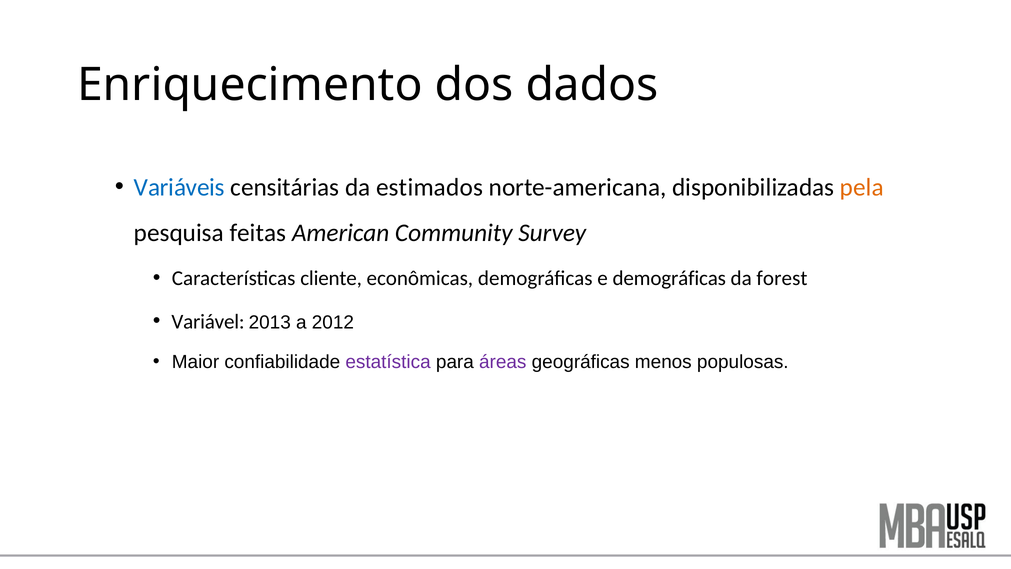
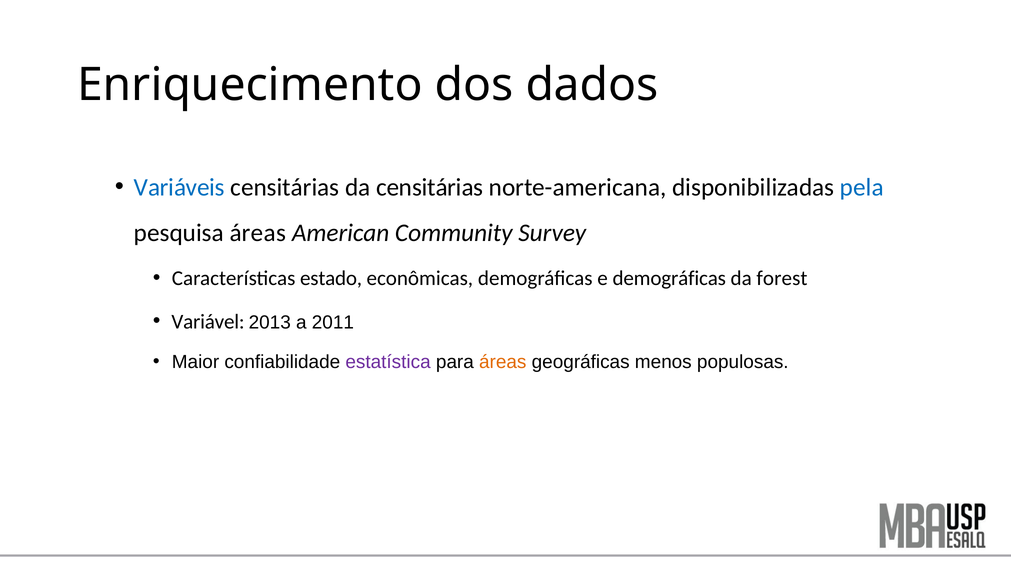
da estimados: estimados -> censitárias
pela colour: orange -> blue
pesquisa feitas: feitas -> áreas
cliente: cliente -> estado
2012: 2012 -> 2011
áreas at (503, 362) colour: purple -> orange
